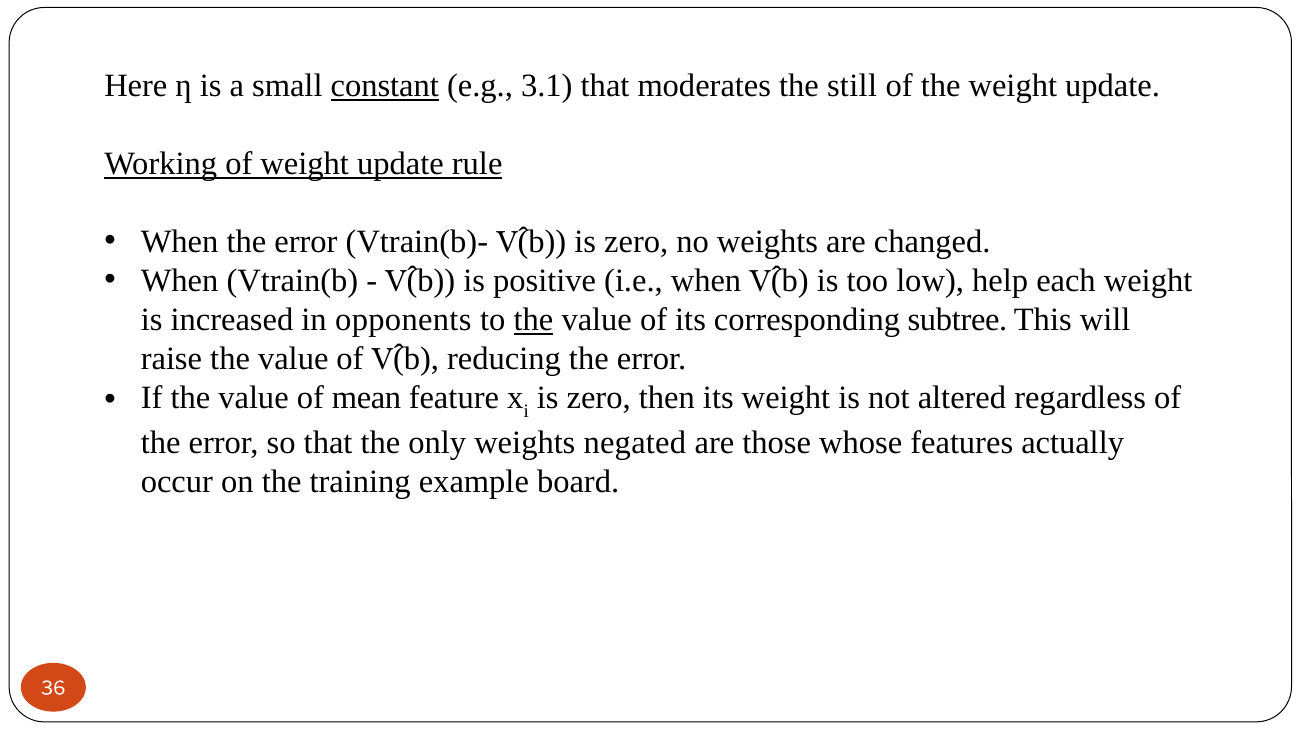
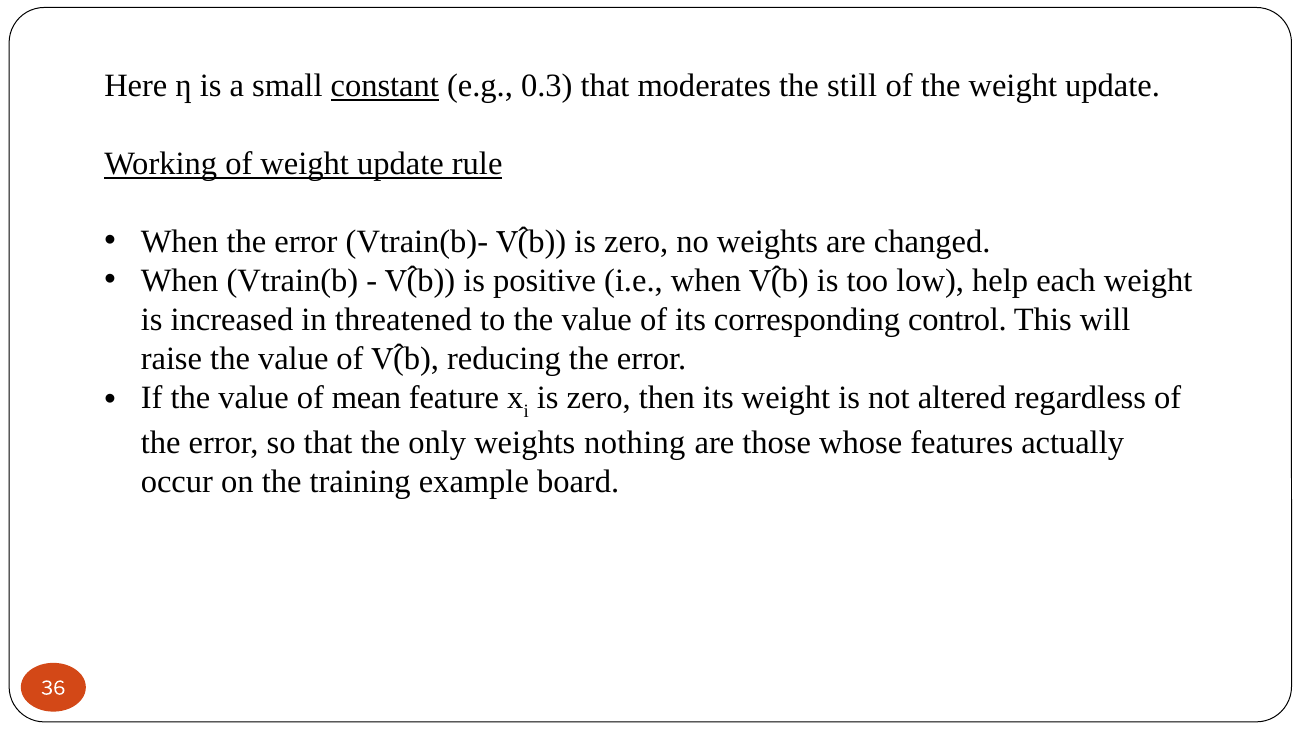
3.1: 3.1 -> 0.3
opponents: opponents -> threatened
the at (533, 320) underline: present -> none
subtree: subtree -> control
negated: negated -> nothing
